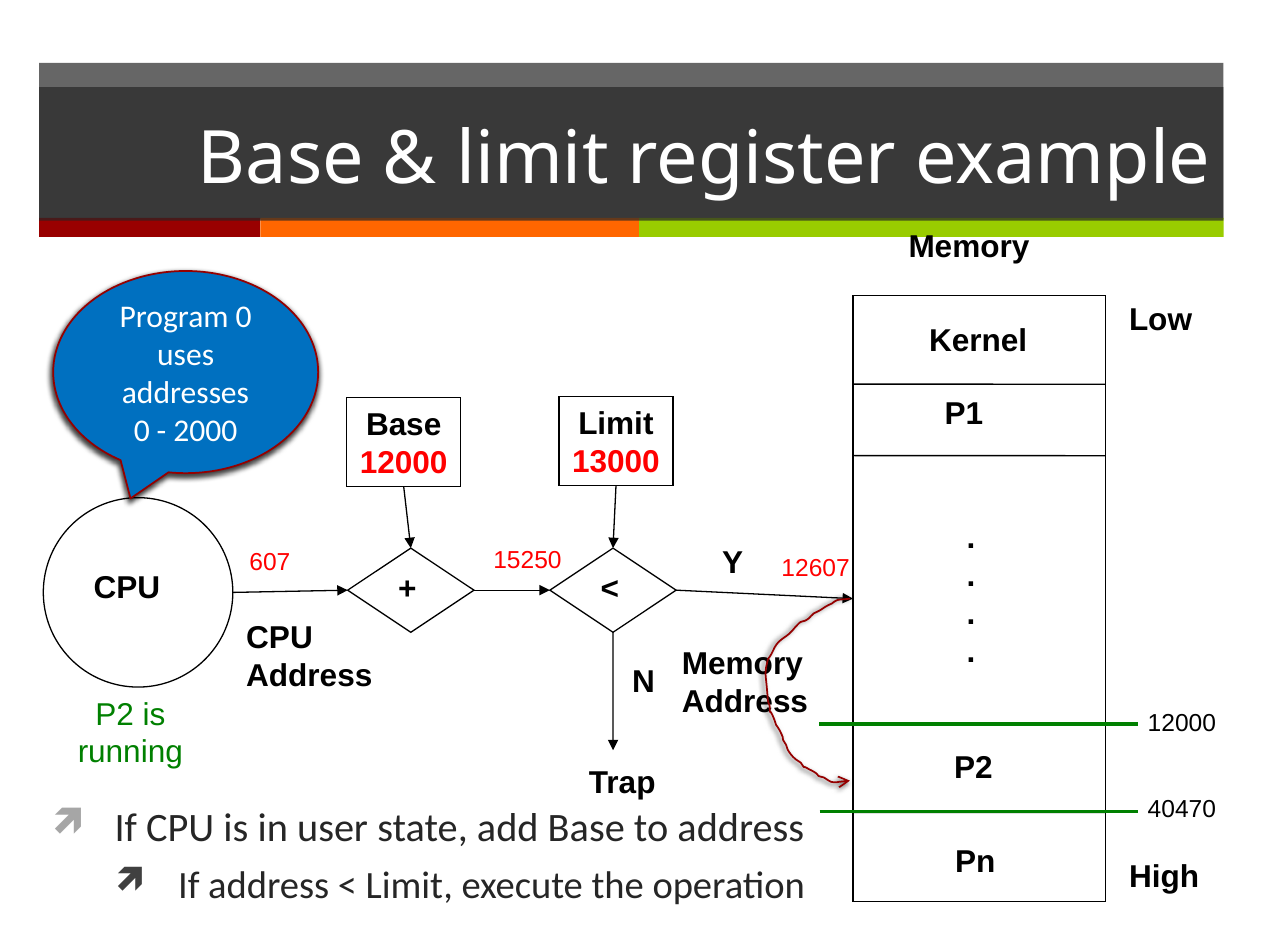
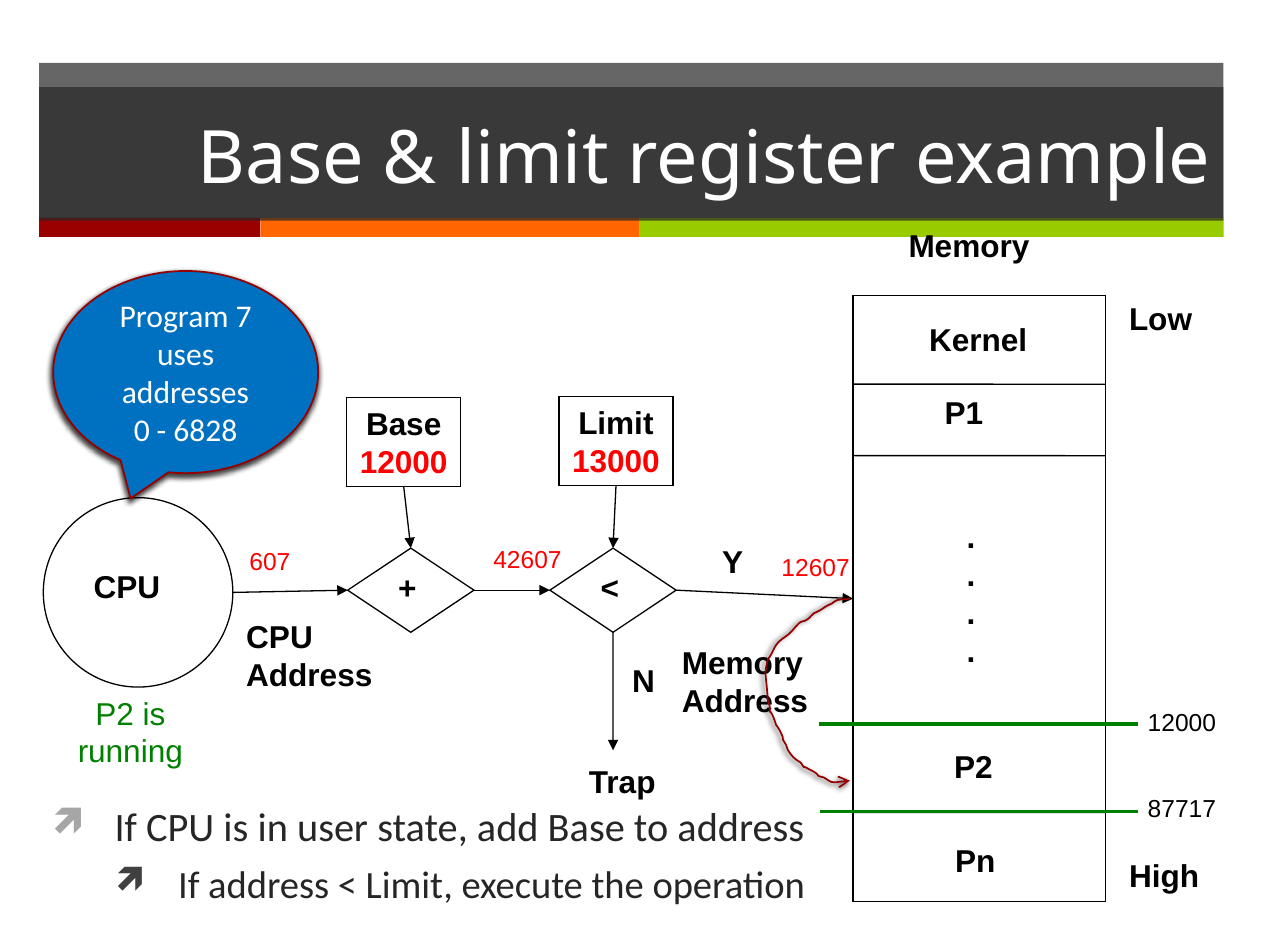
Program 0: 0 -> 7
2000: 2000 -> 6828
15250: 15250 -> 42607
40470: 40470 -> 87717
